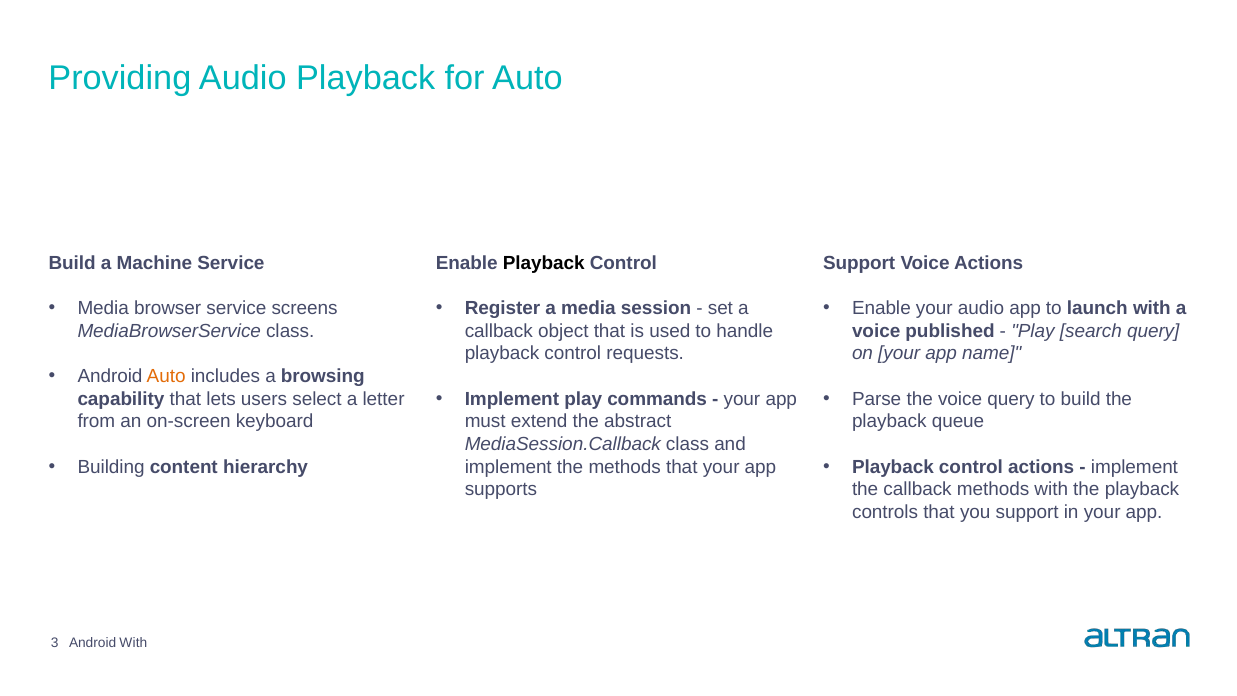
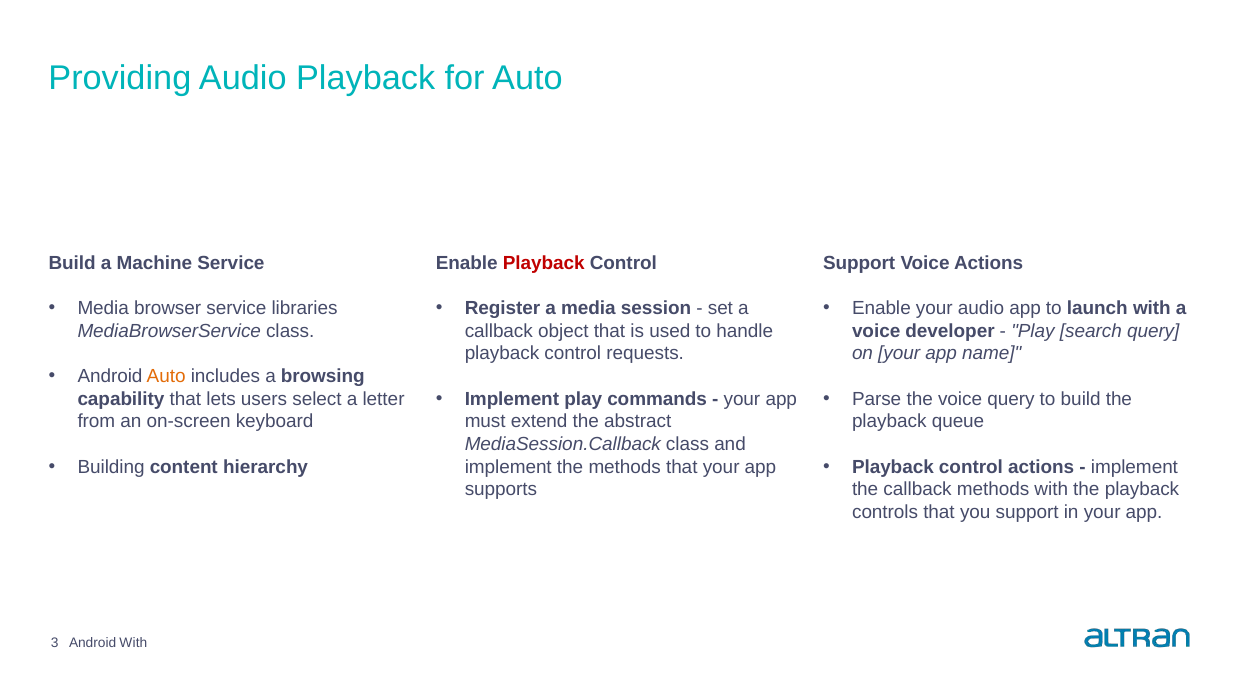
Playback at (544, 263) colour: black -> red
screens: screens -> libraries
published: published -> developer
